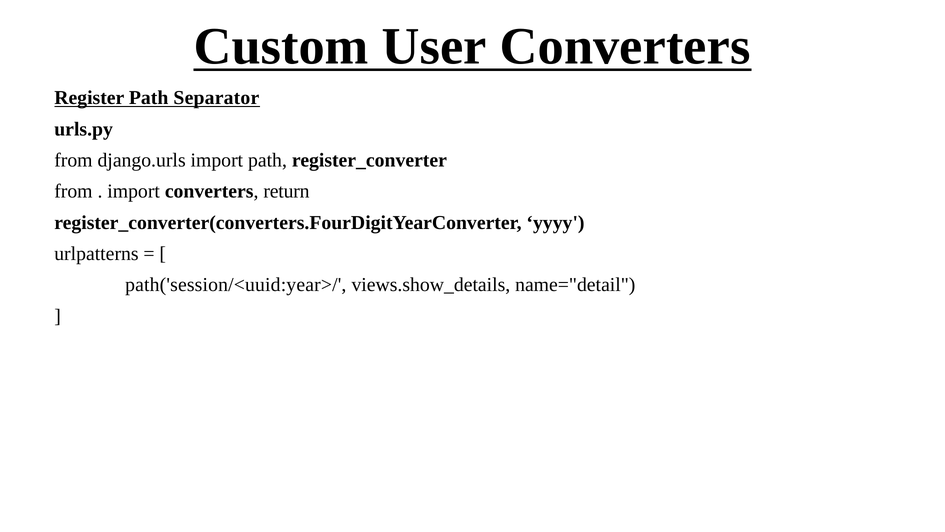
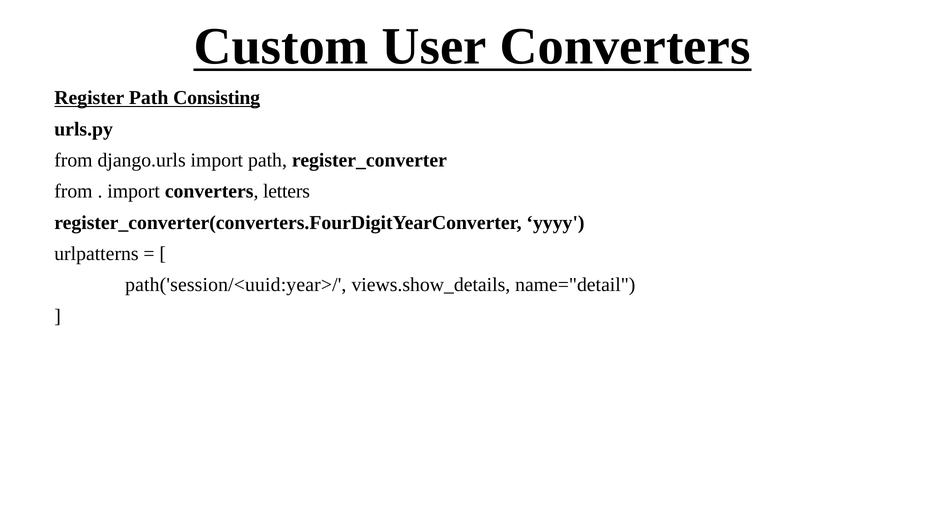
Separator: Separator -> Consisting
return: return -> letters
